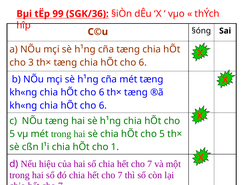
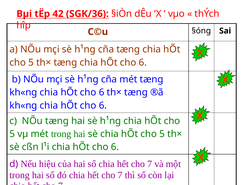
99: 99 -> 42
3 at (31, 63): 3 -> 5
1 at (115, 147): 1 -> 6
